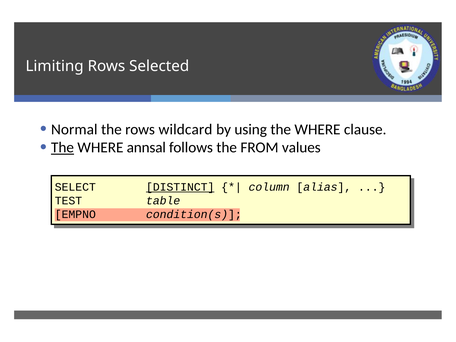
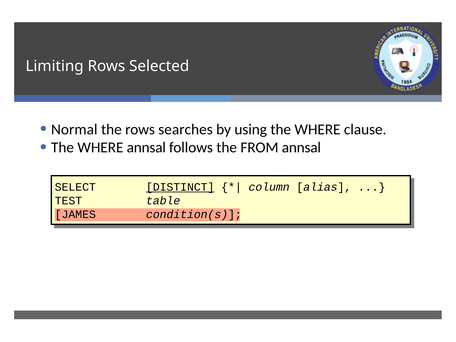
wildcard: wildcard -> searches
The at (62, 148) underline: present -> none
FROM values: values -> annsal
EMPNO: EMPNO -> JAMES
